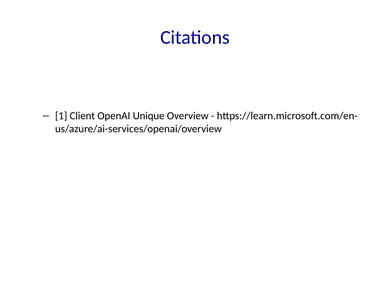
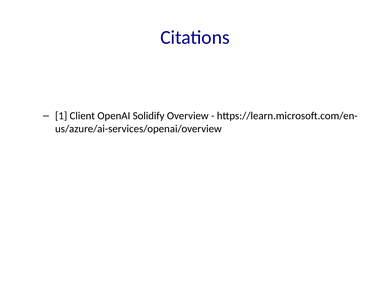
Unique: Unique -> Solidify
